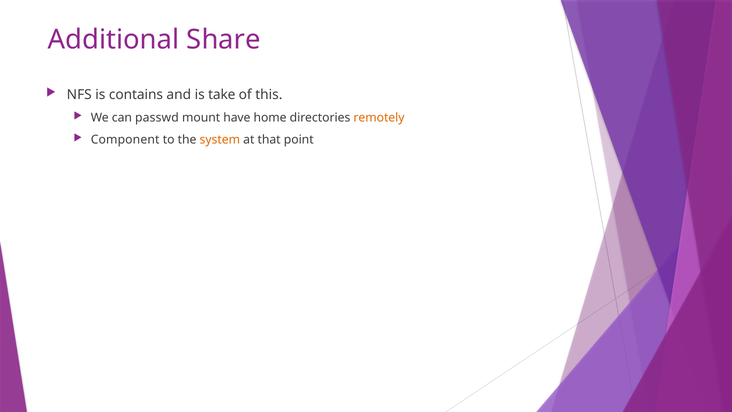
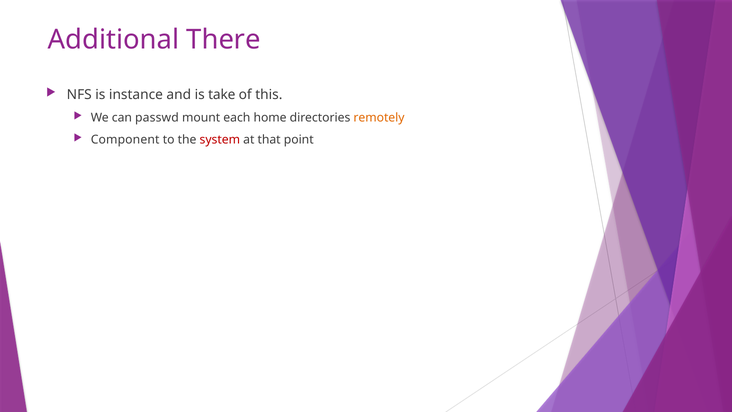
Share: Share -> There
contains: contains -> instance
have: have -> each
system colour: orange -> red
